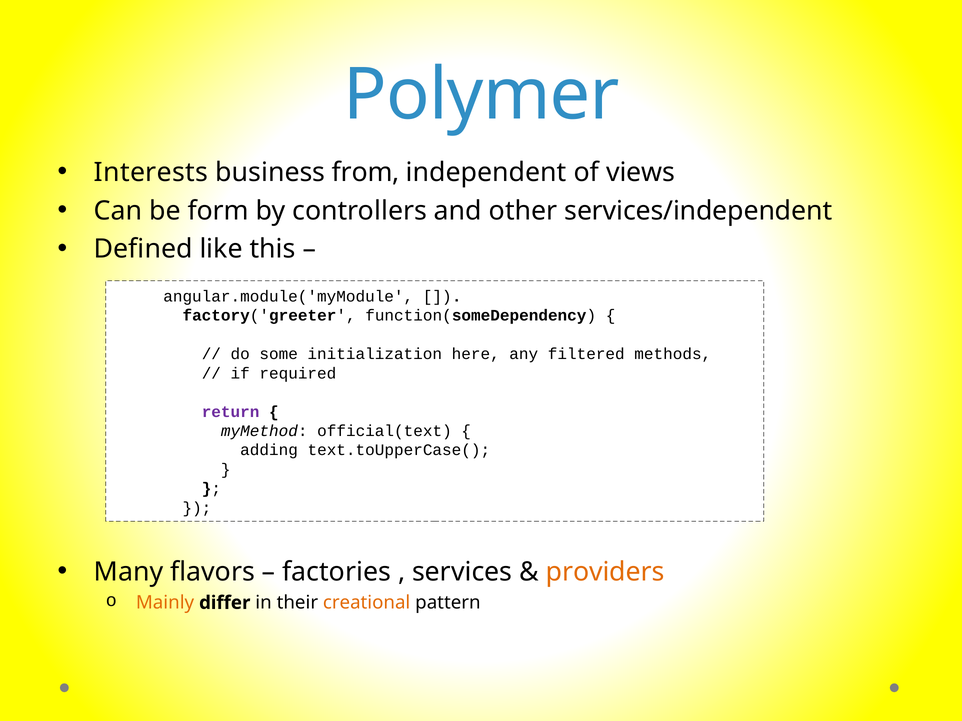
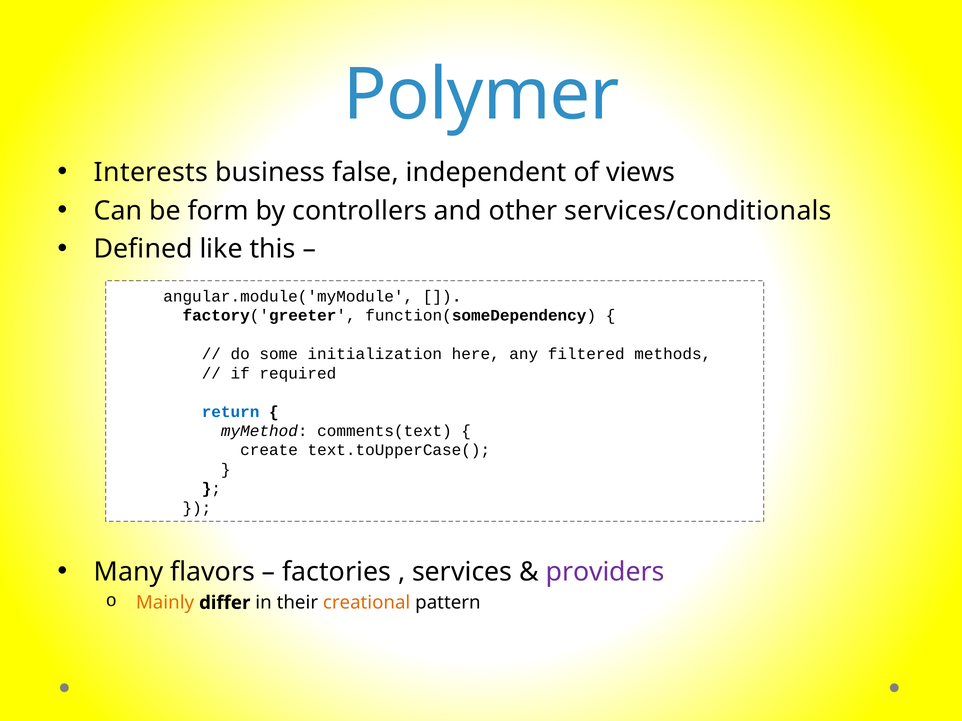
from: from -> false
services/independent: services/independent -> services/conditionals
return colour: purple -> blue
official(text: official(text -> comments(text
adding: adding -> create
providers colour: orange -> purple
